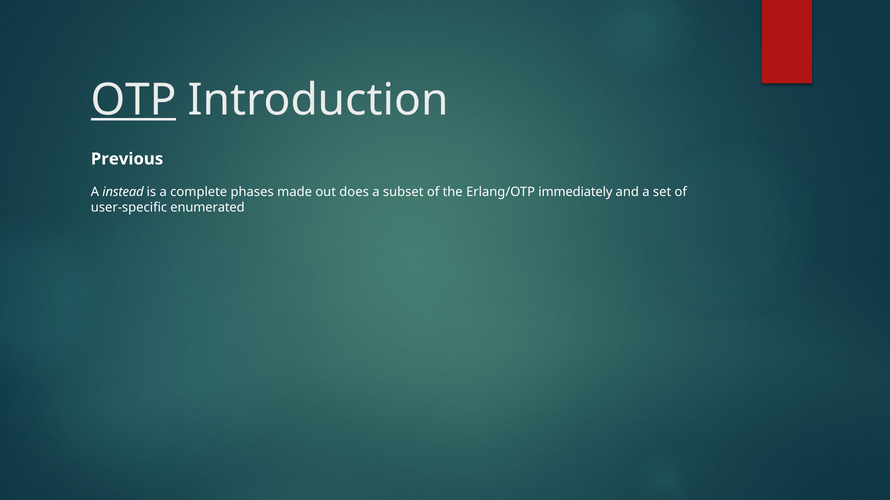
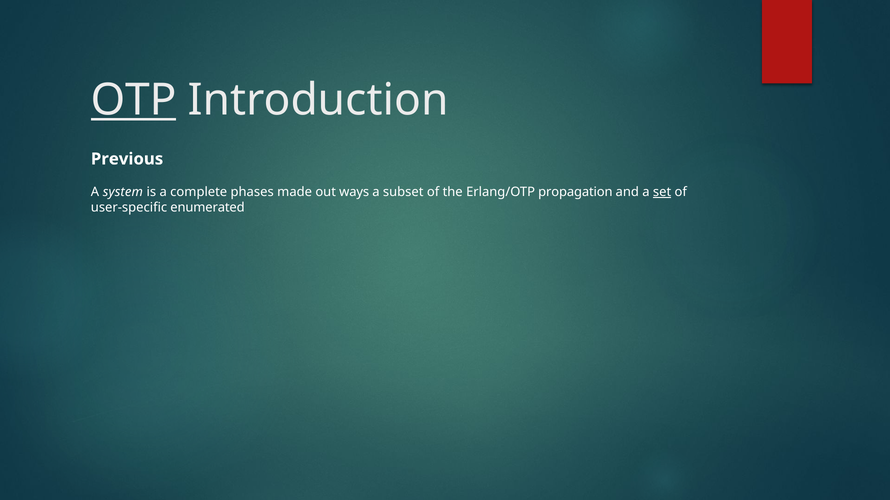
instead: instead -> system
does: does -> ways
immediately: immediately -> propagation
set underline: none -> present
